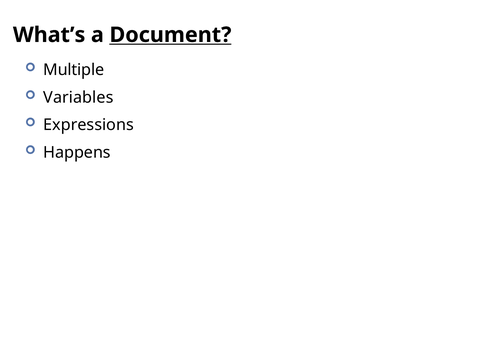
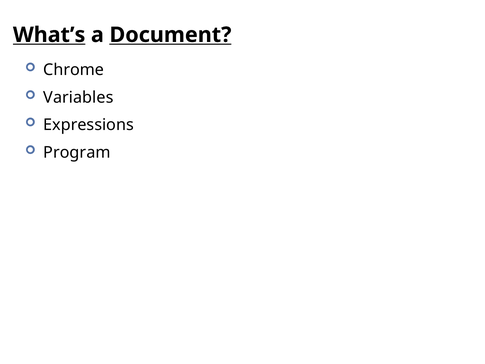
What’s underline: none -> present
Multiple: Multiple -> Chrome
Happens: Happens -> Program
